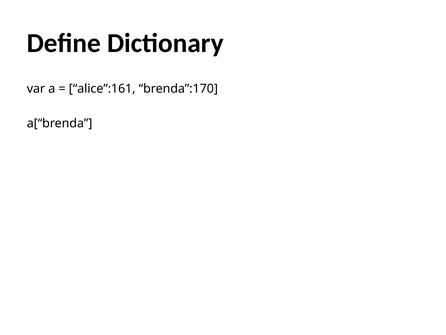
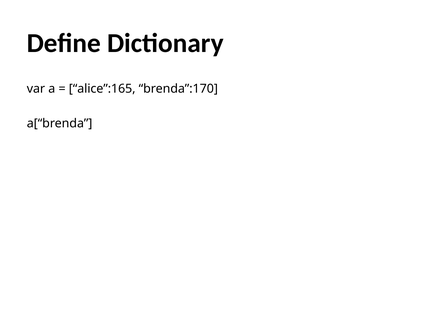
alice”:161: alice”:161 -> alice”:165
